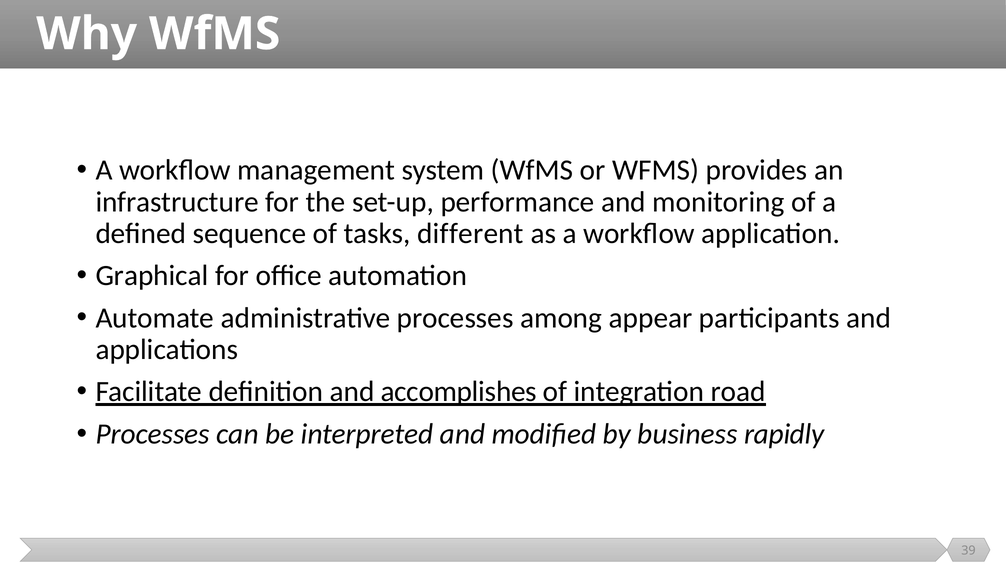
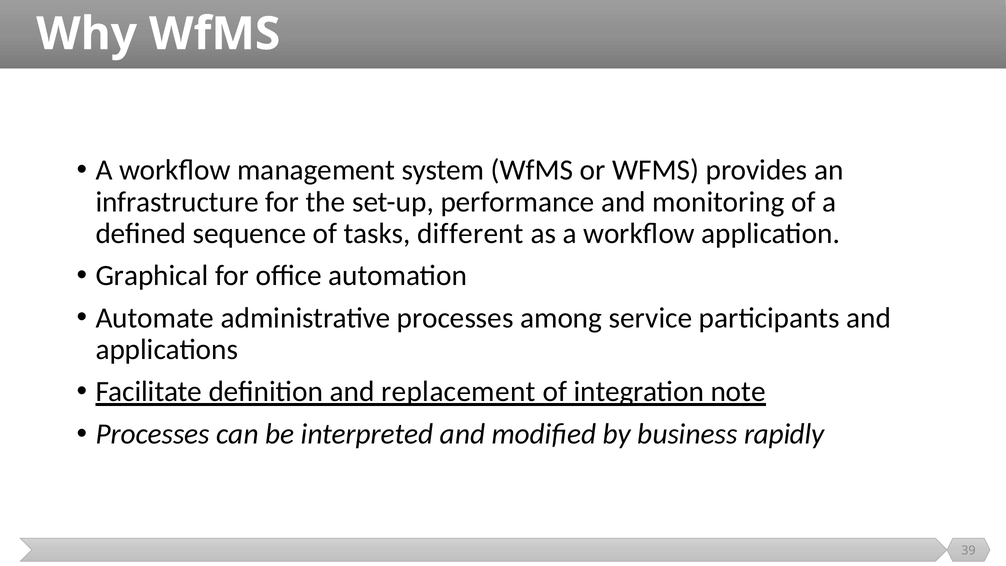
appear: appear -> service
accomplishes: accomplishes -> replacement
road: road -> note
